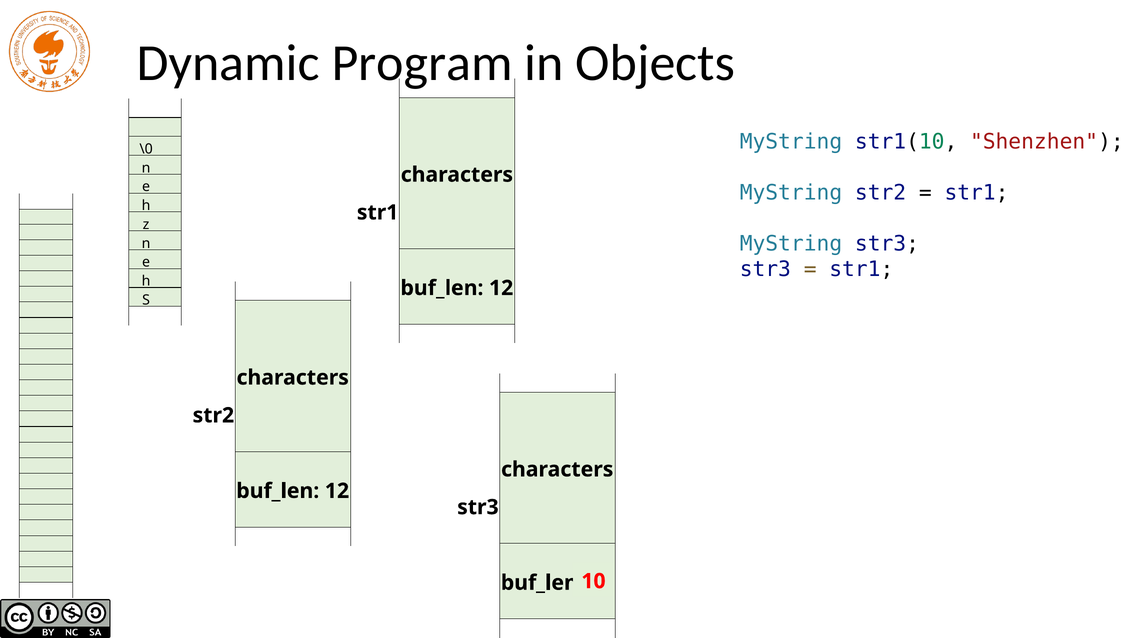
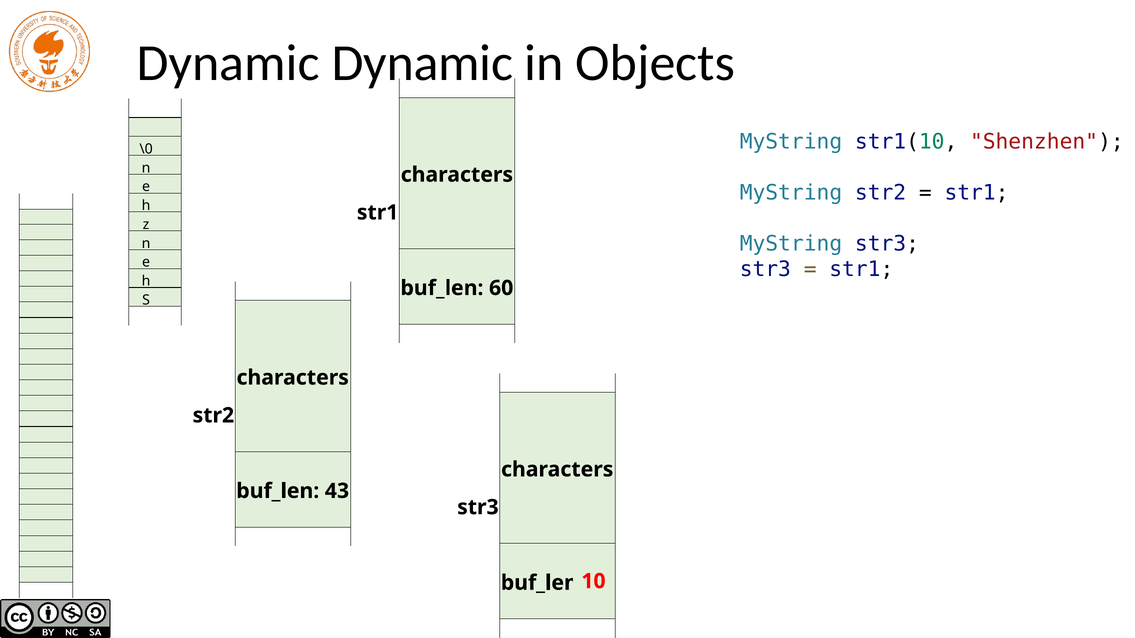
Dynamic Program: Program -> Dynamic
12 at (501, 288): 12 -> 60
12 at (337, 491): 12 -> 43
